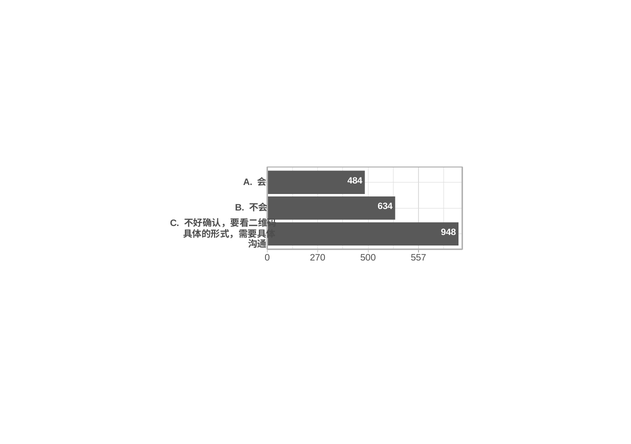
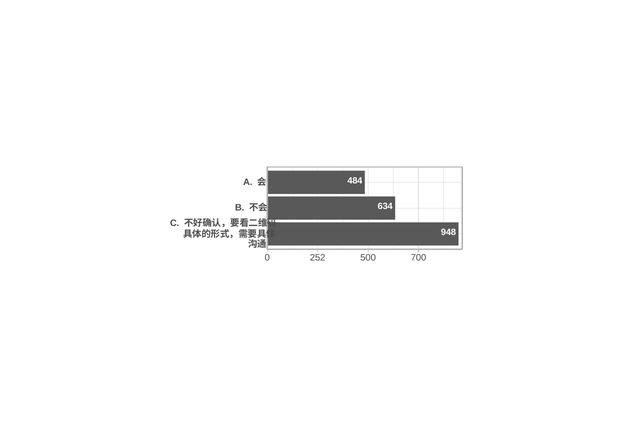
270: 270 -> 252
557: 557 -> 700
